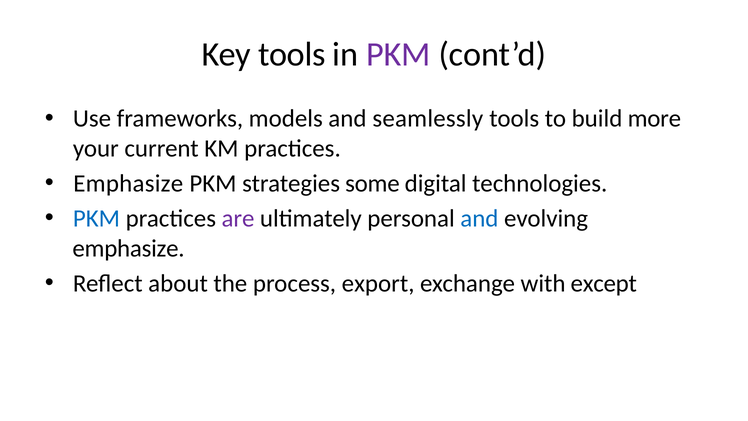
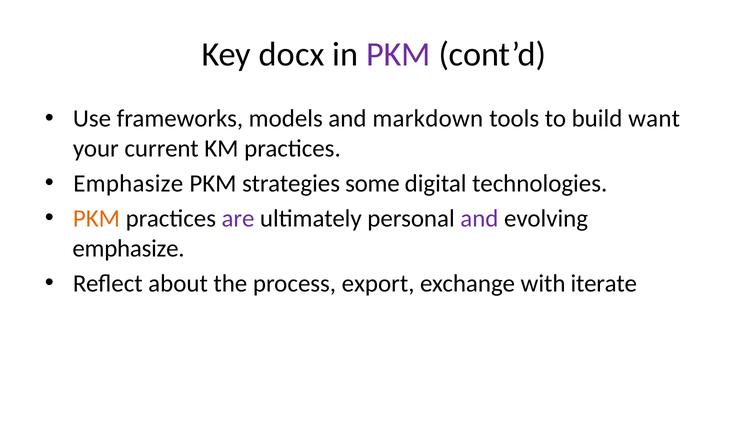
Key tools: tools -> docx
seamlessly: seamlessly -> markdown
more: more -> want
PKM at (96, 218) colour: blue -> orange
and at (479, 218) colour: blue -> purple
except: except -> iterate
